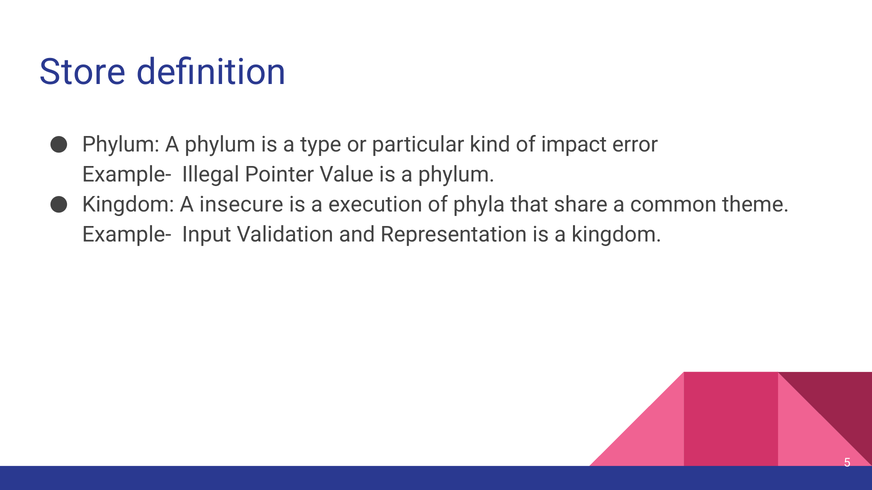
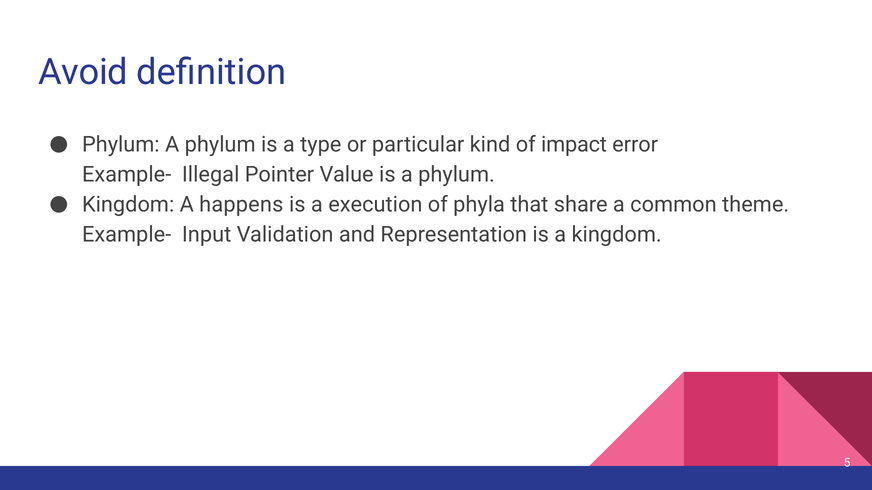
Store: Store -> Avoid
insecure: insecure -> happens
